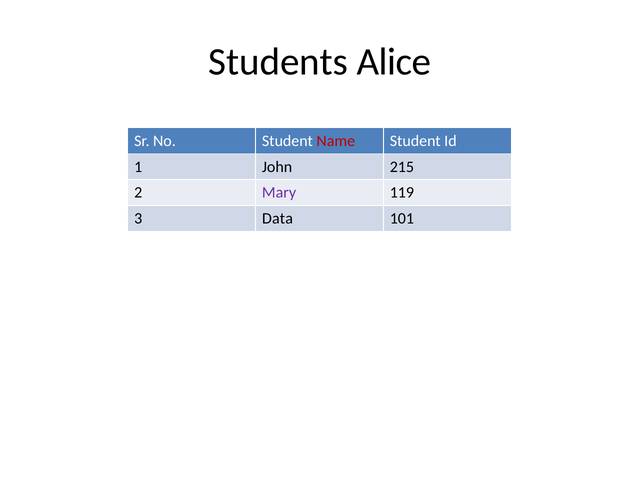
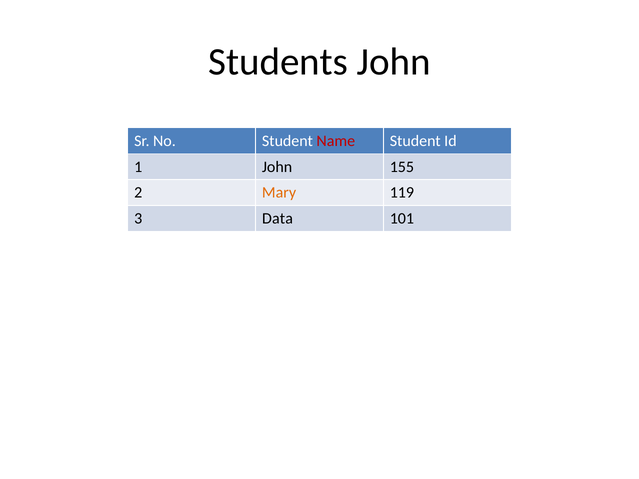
Students Alice: Alice -> John
215: 215 -> 155
Mary colour: purple -> orange
